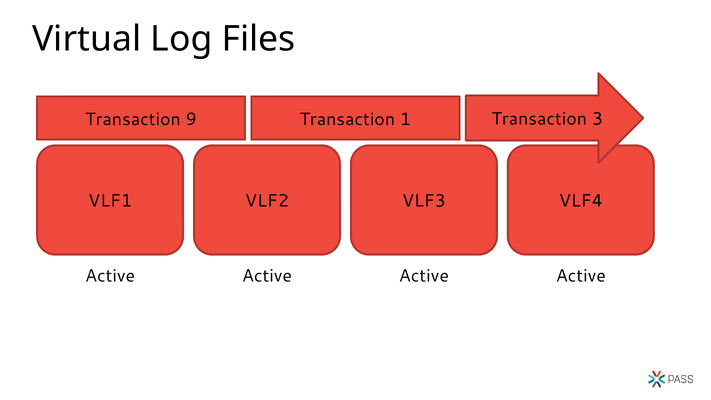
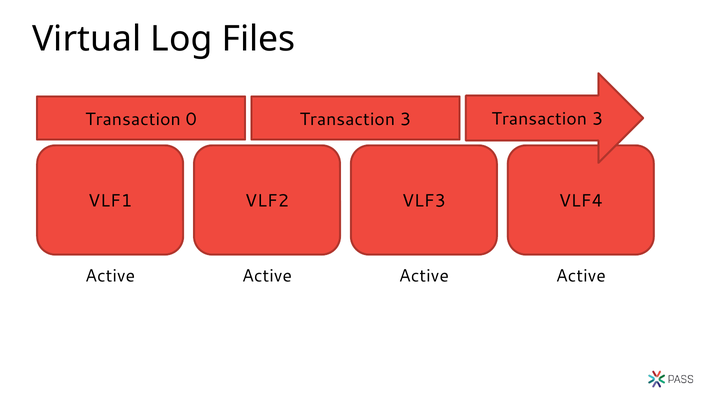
9: 9 -> 0
1 at (406, 119): 1 -> 3
